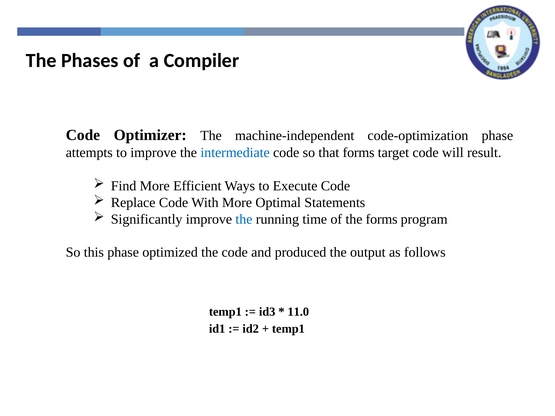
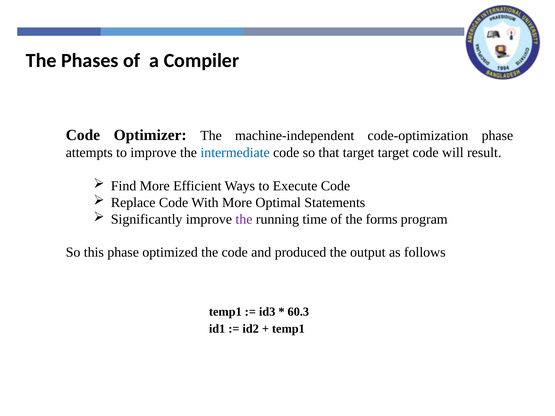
that forms: forms -> target
the at (244, 219) colour: blue -> purple
11.0: 11.0 -> 60.3
